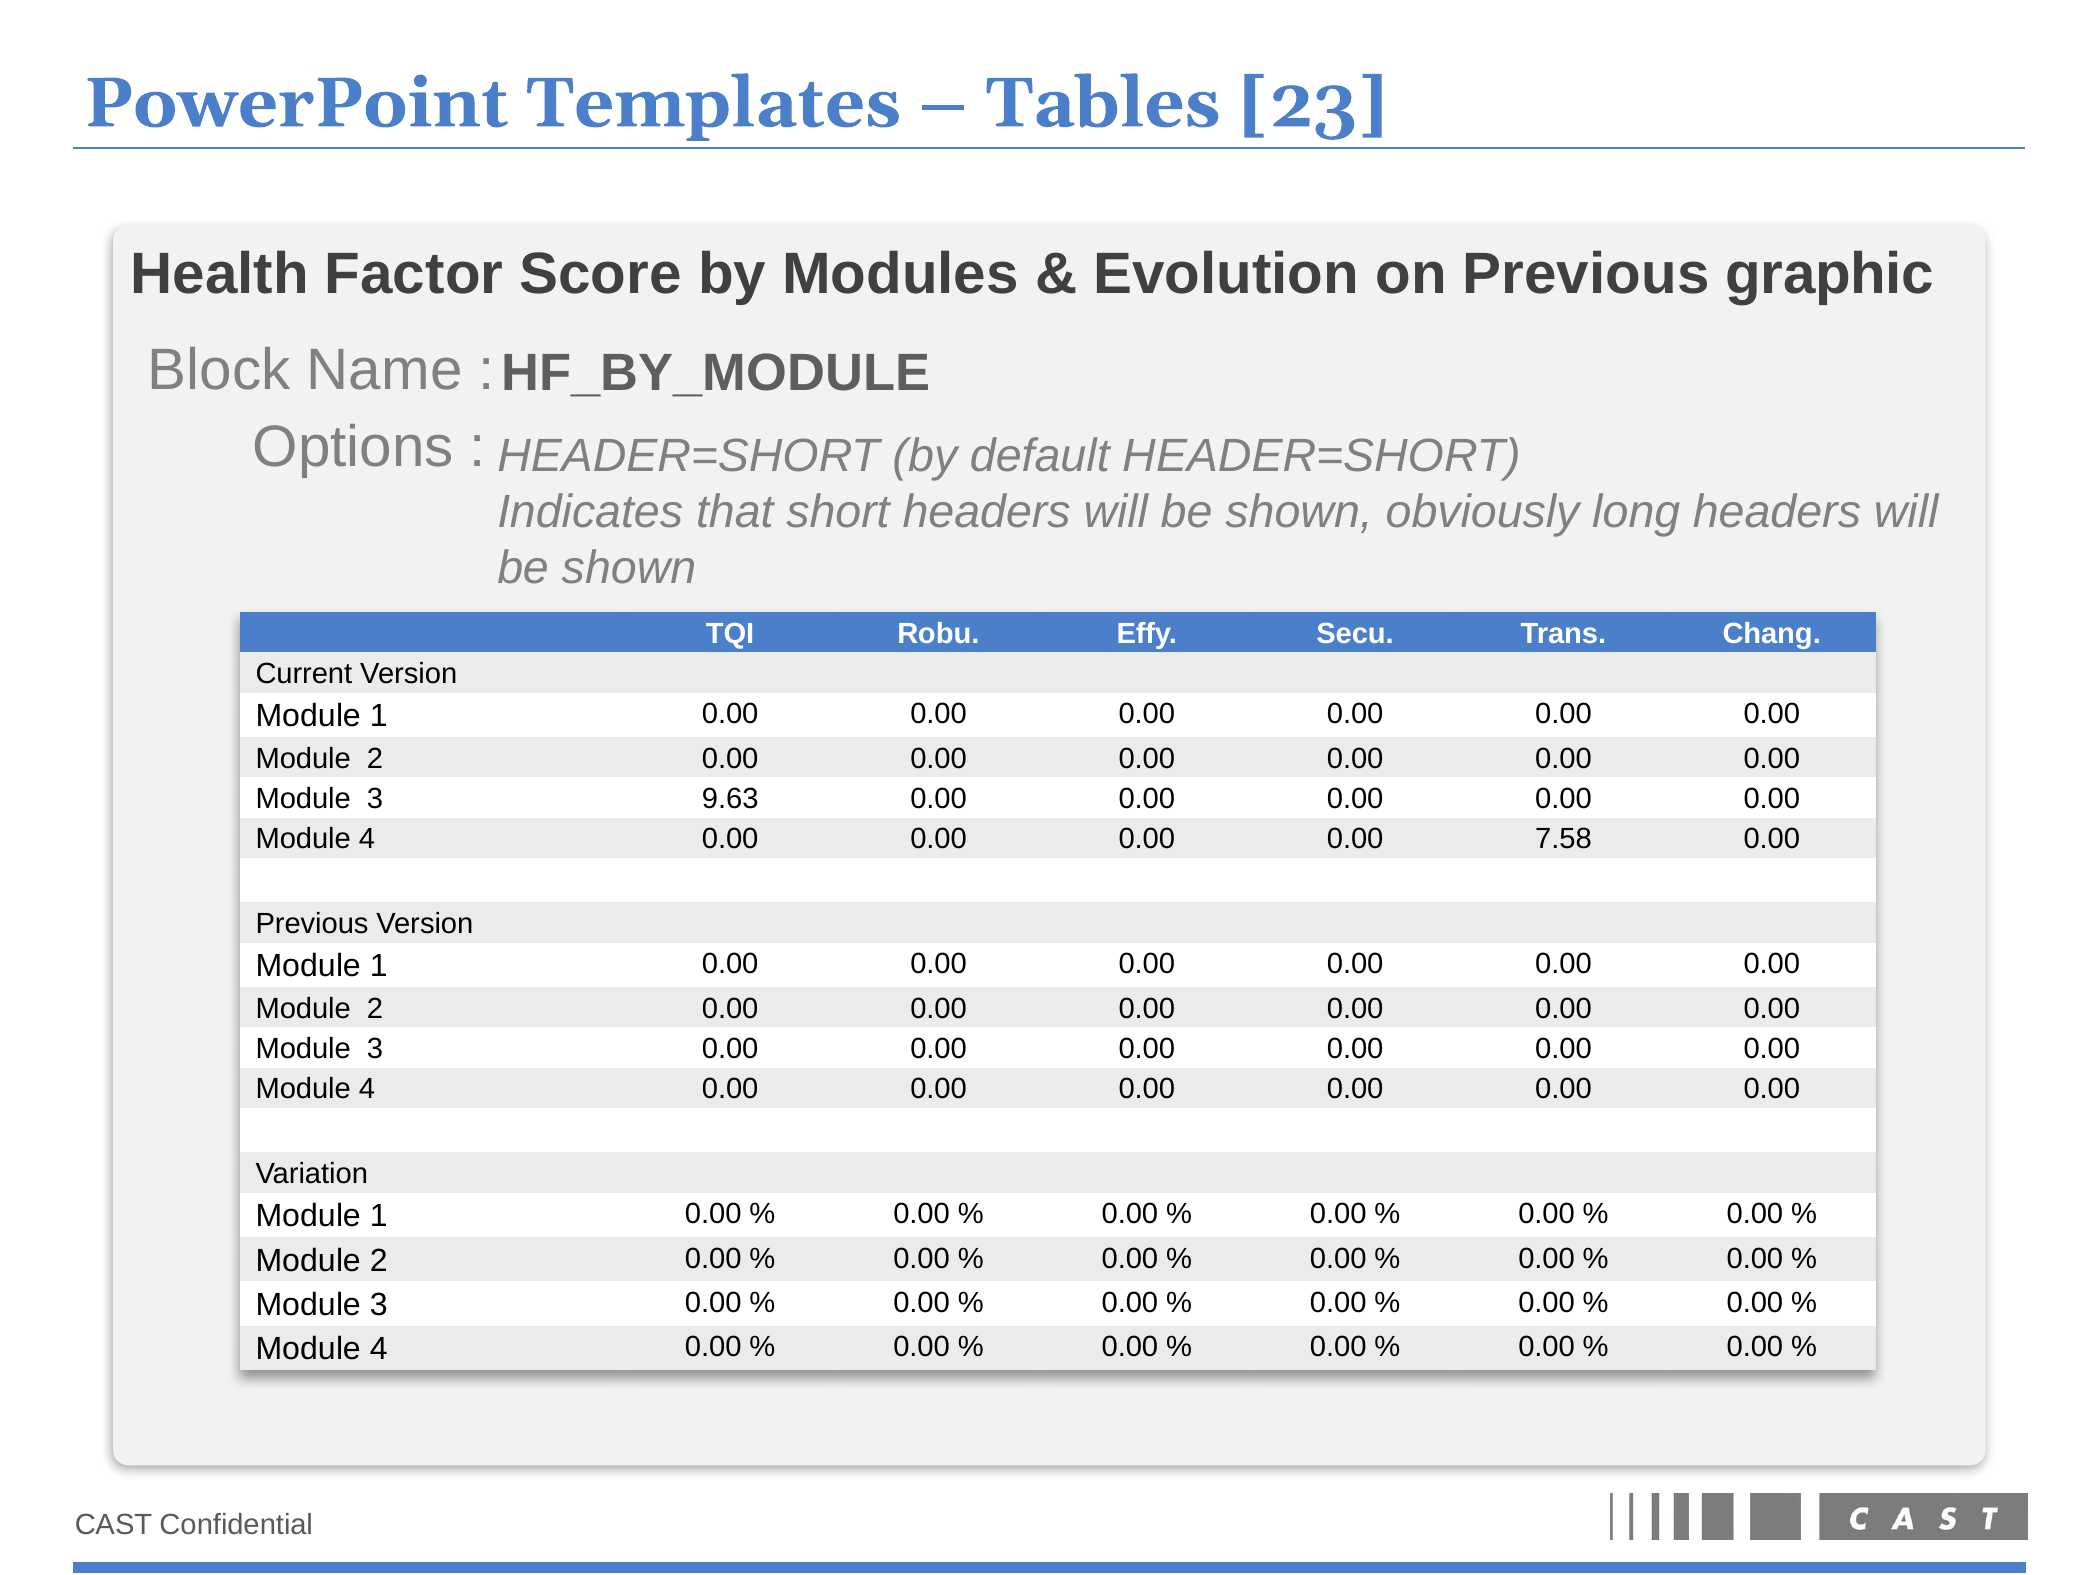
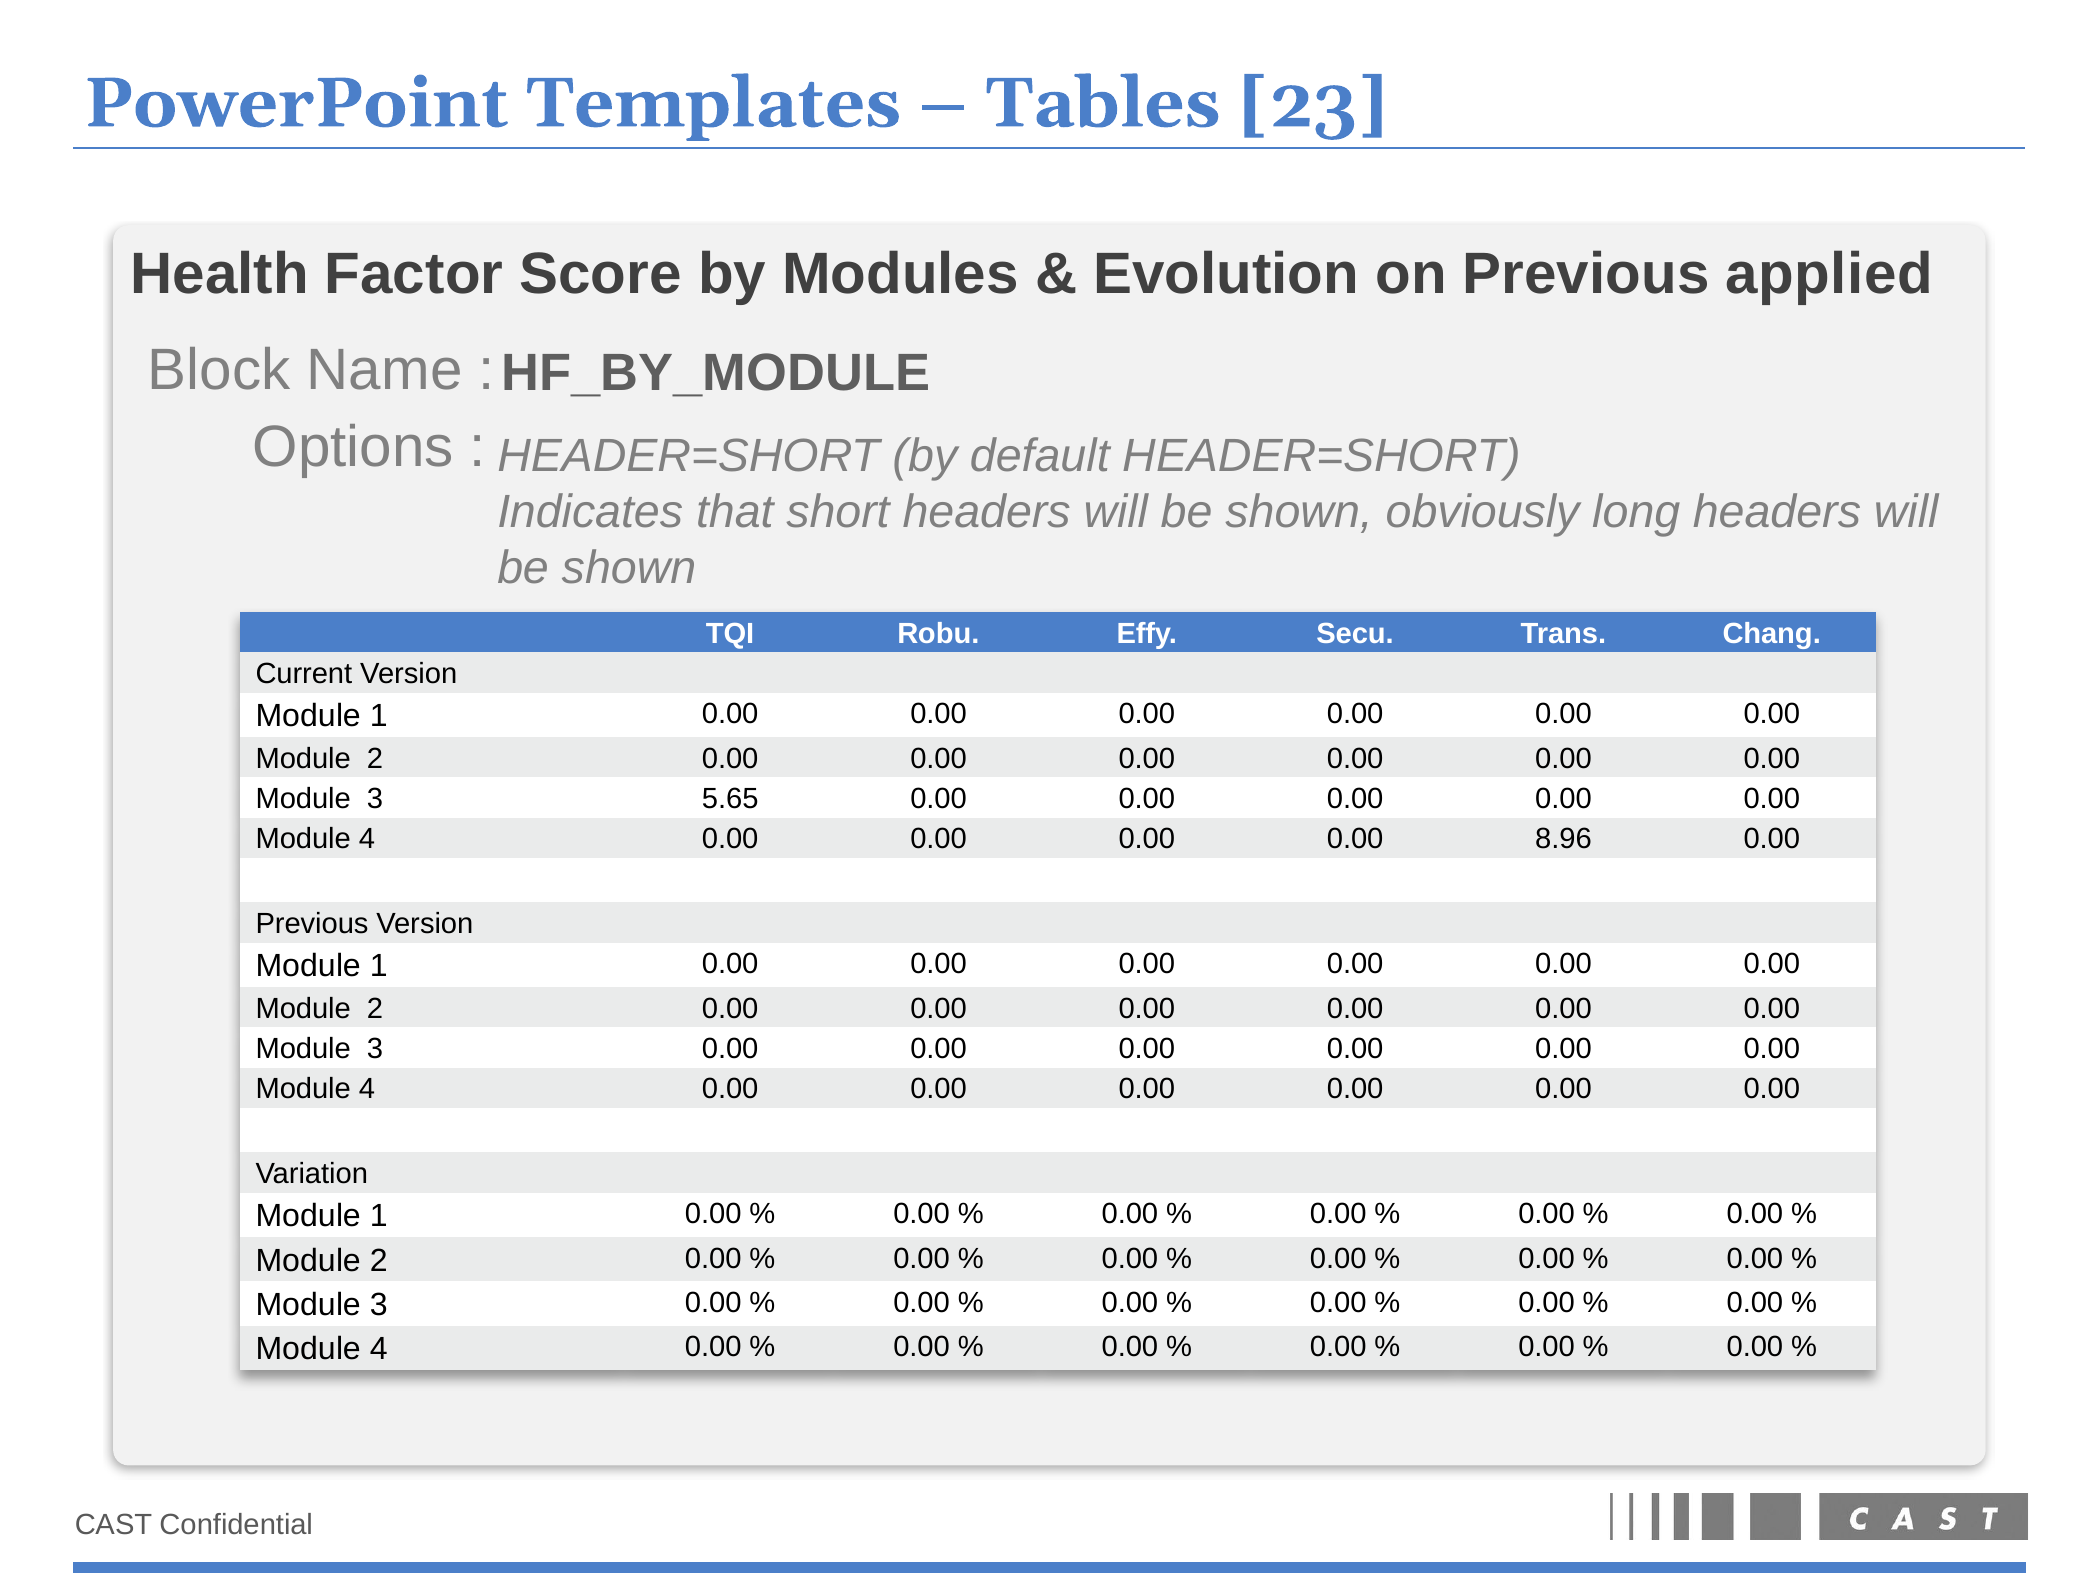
graphic: graphic -> applied
9.63: 9.63 -> 5.65
7.58: 7.58 -> 8.96
